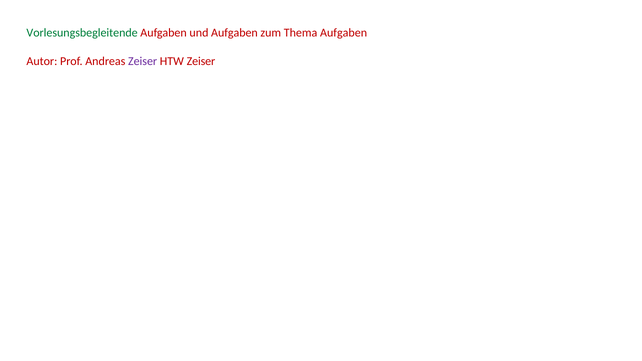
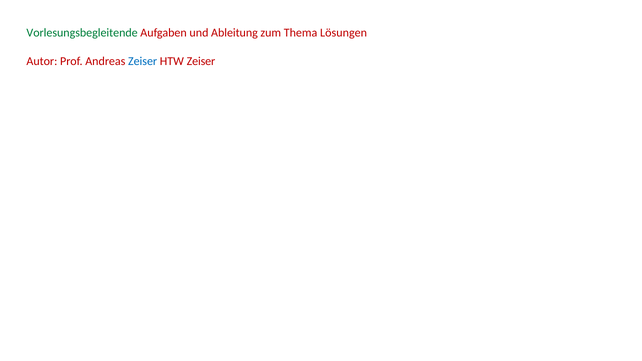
und Aufgaben: Aufgaben -> Ableitung
Thema Aufgaben: Aufgaben -> Lösungen
Zeiser at (143, 61) colour: purple -> blue
